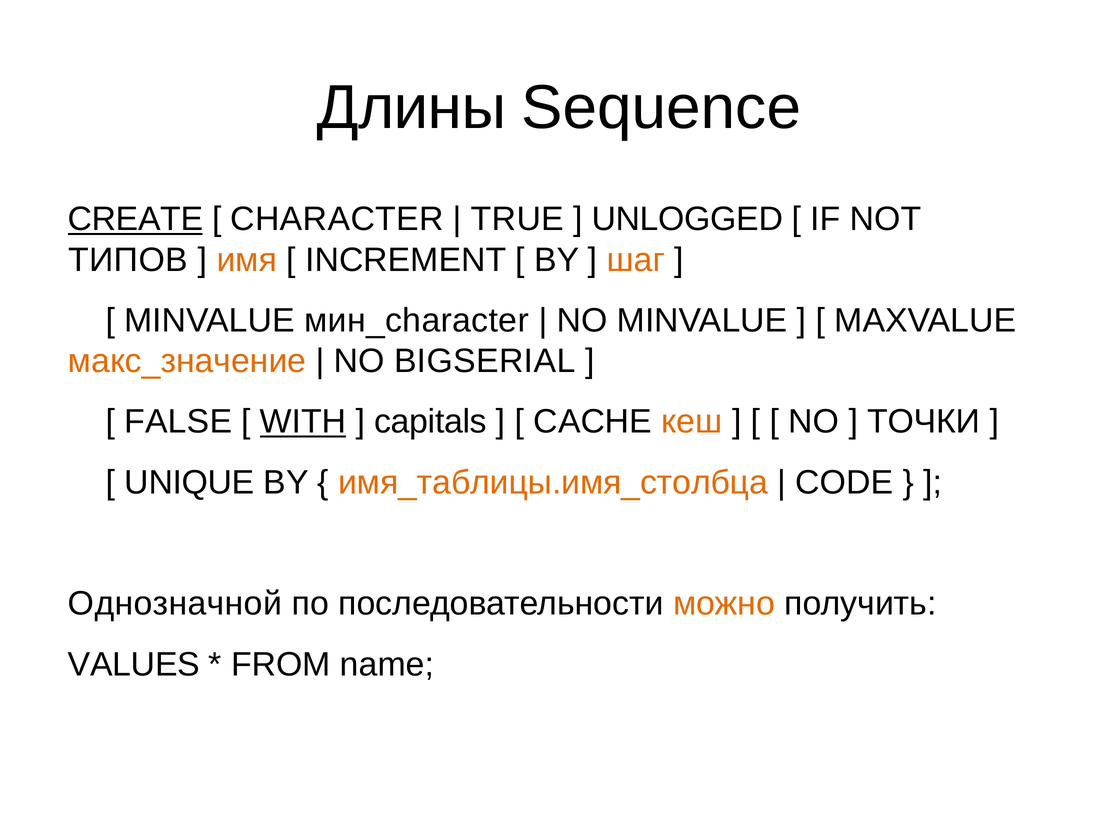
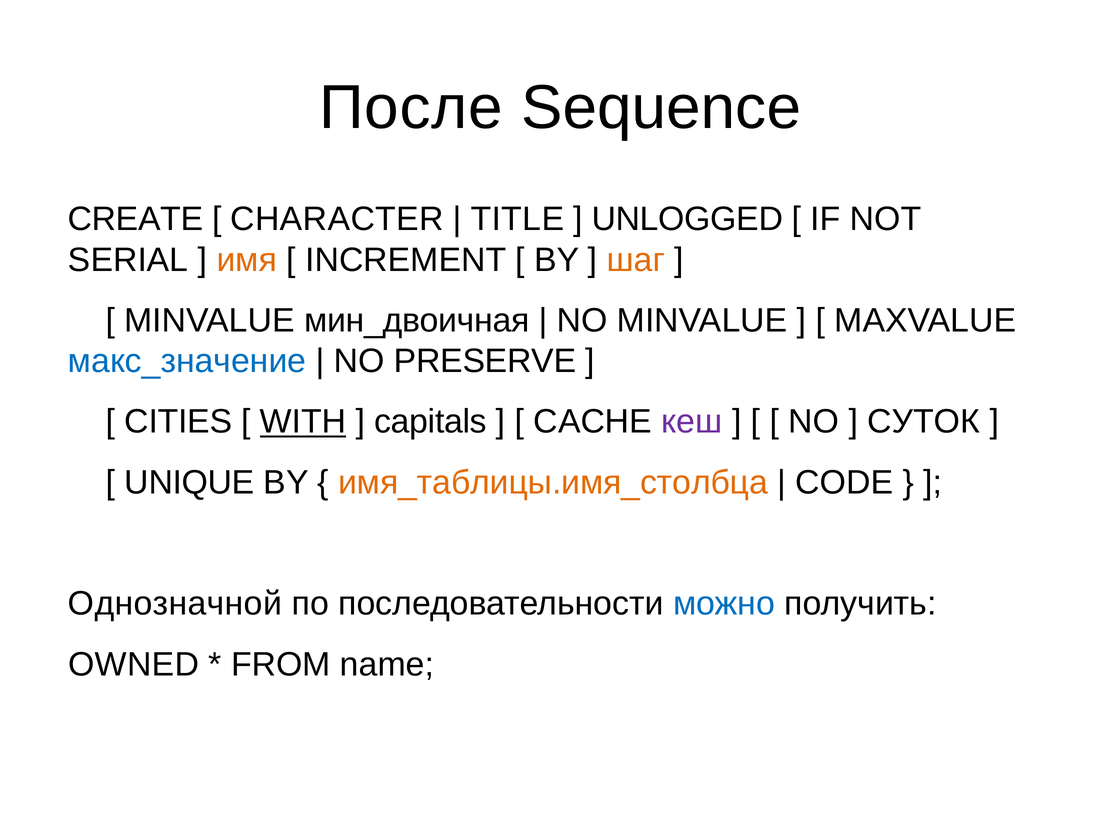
Длины: Длины -> После
CREATE underline: present -> none
TRUE: TRUE -> TITLE
ТИПОВ: ТИПОВ -> SERIAL
мин_character: мин_character -> мин_двоичная
макс_значение colour: orange -> blue
BIGSERIAL: BIGSERIAL -> PRESERVE
FALSE: FALSE -> CITIES
кеш colour: orange -> purple
ТОЧКИ: ТОЧКИ -> СУТОК
можно colour: orange -> blue
VALUES: VALUES -> OWNED
